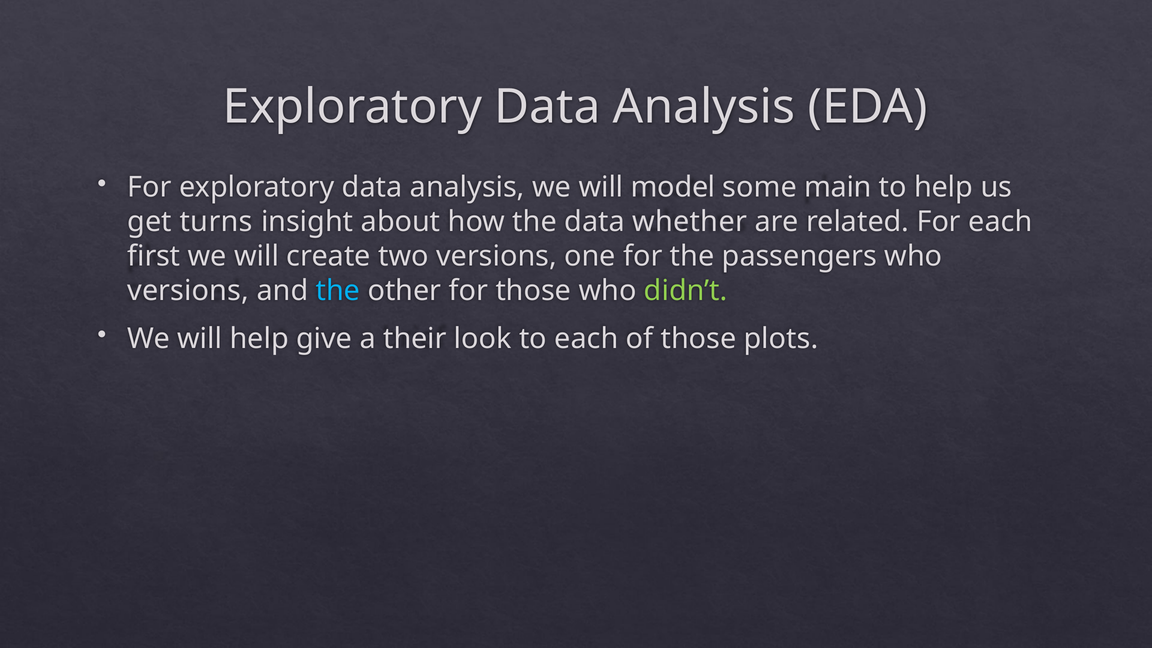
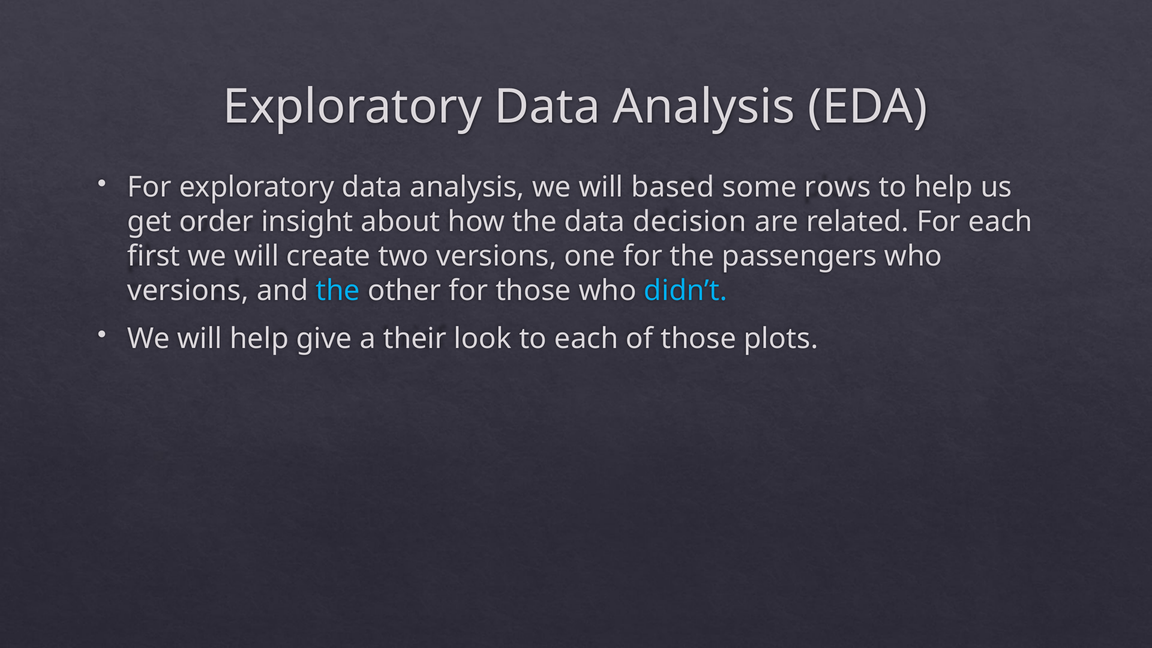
model: model -> based
main: main -> rows
turns: turns -> order
whether: whether -> decision
didn’t colour: light green -> light blue
